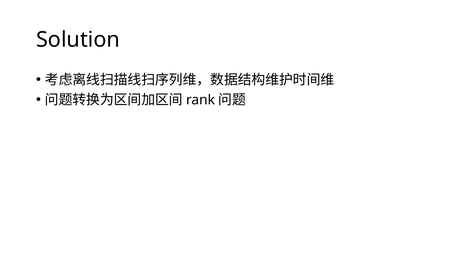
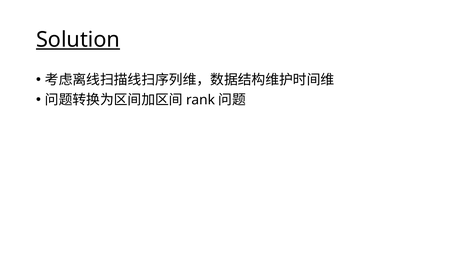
Solution underline: none -> present
